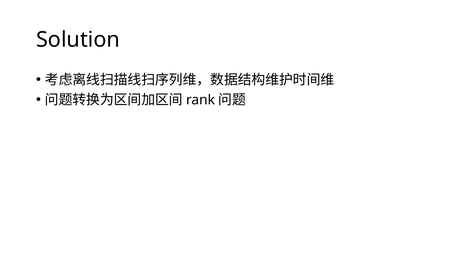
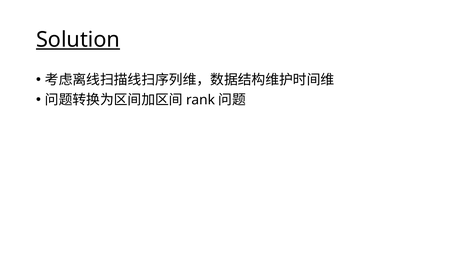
Solution underline: none -> present
